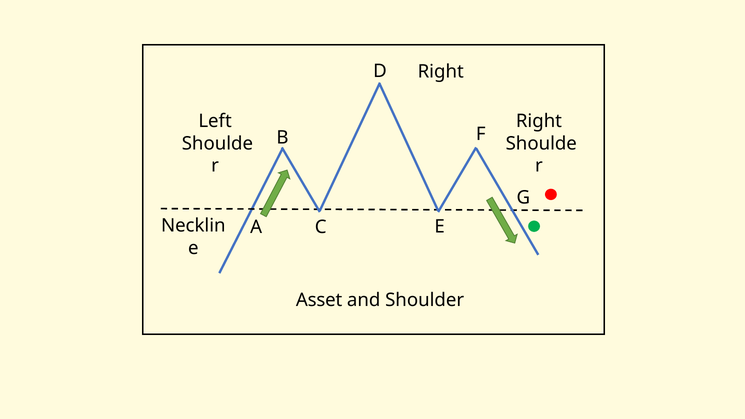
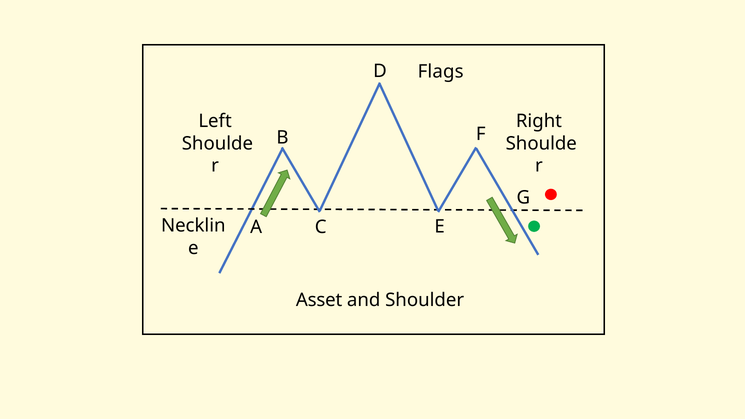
Right at (441, 72): Right -> Flags
